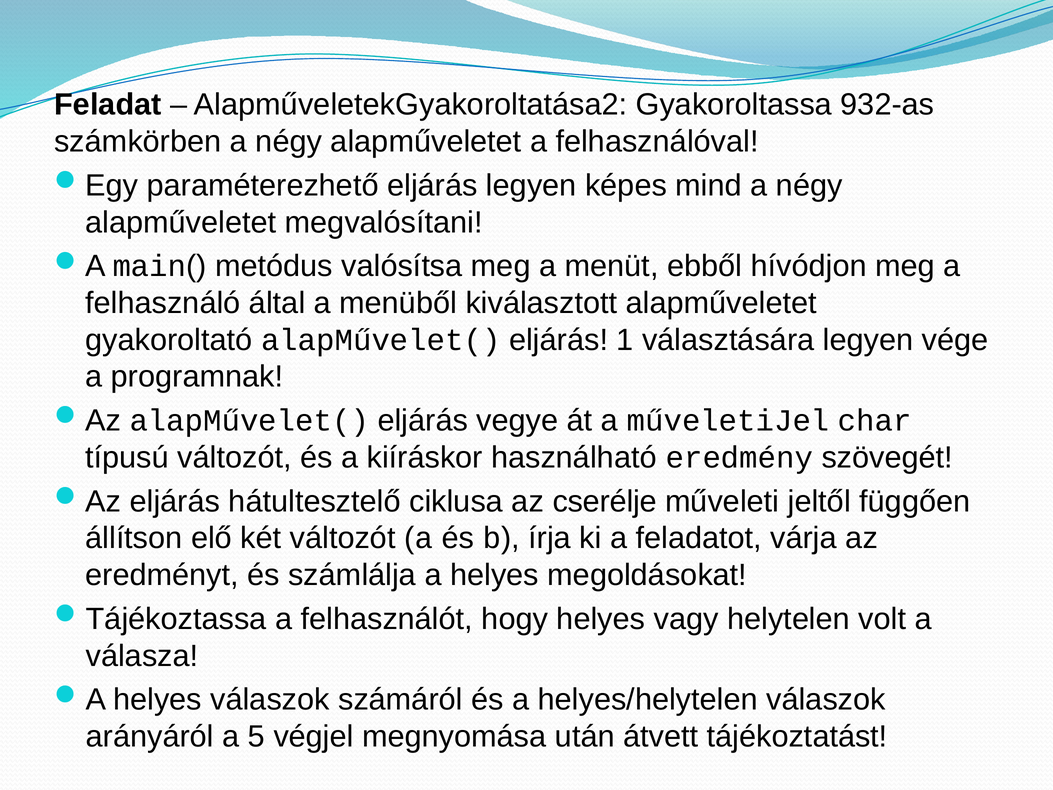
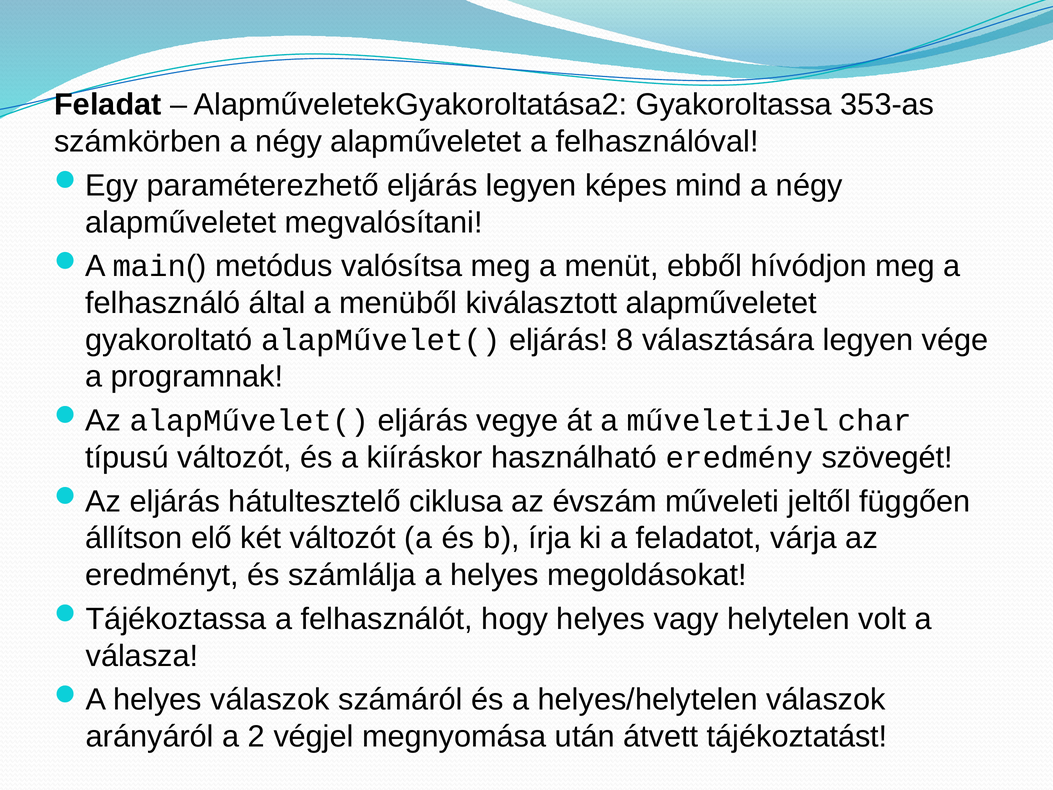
932-as: 932-as -> 353-as
1: 1 -> 8
cserélje: cserélje -> évszám
5: 5 -> 2
